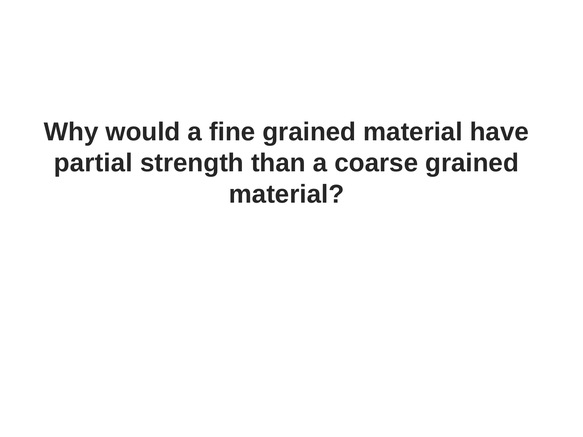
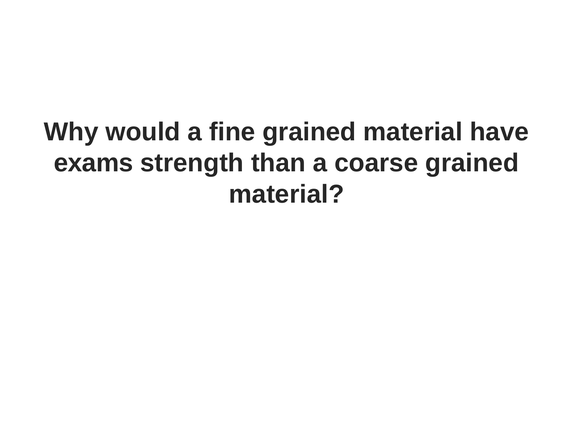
partial: partial -> exams
